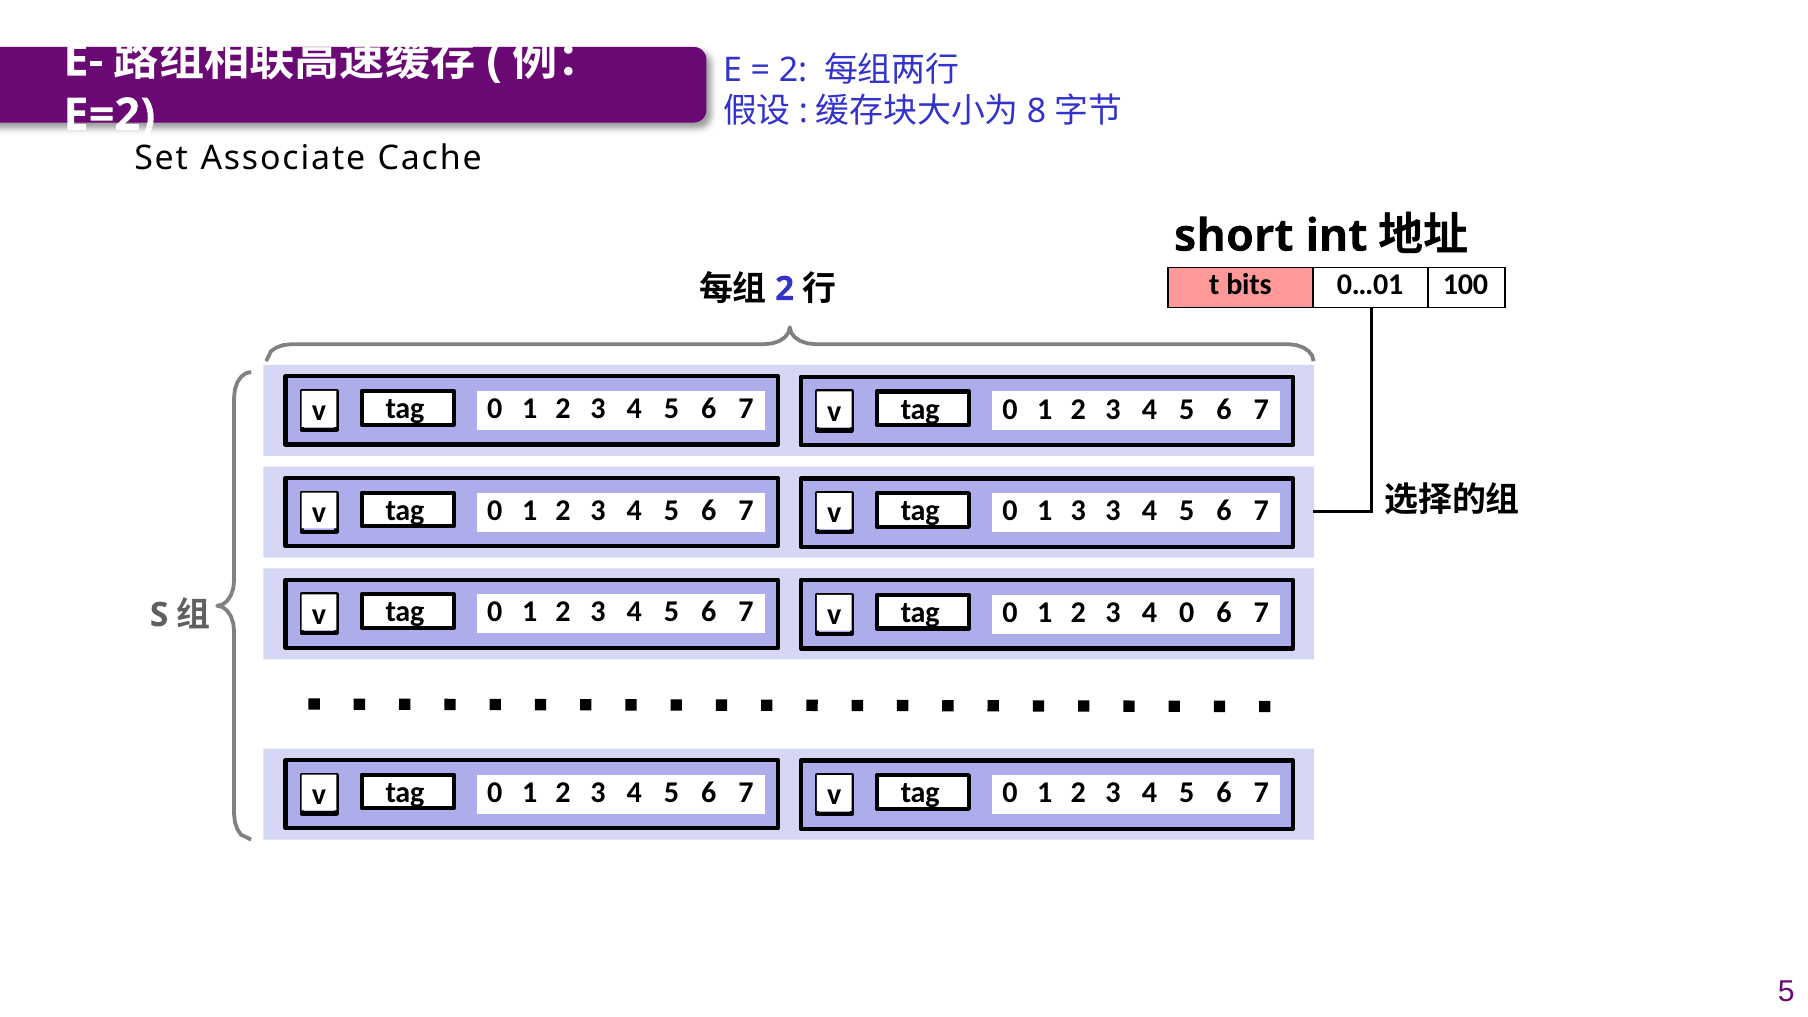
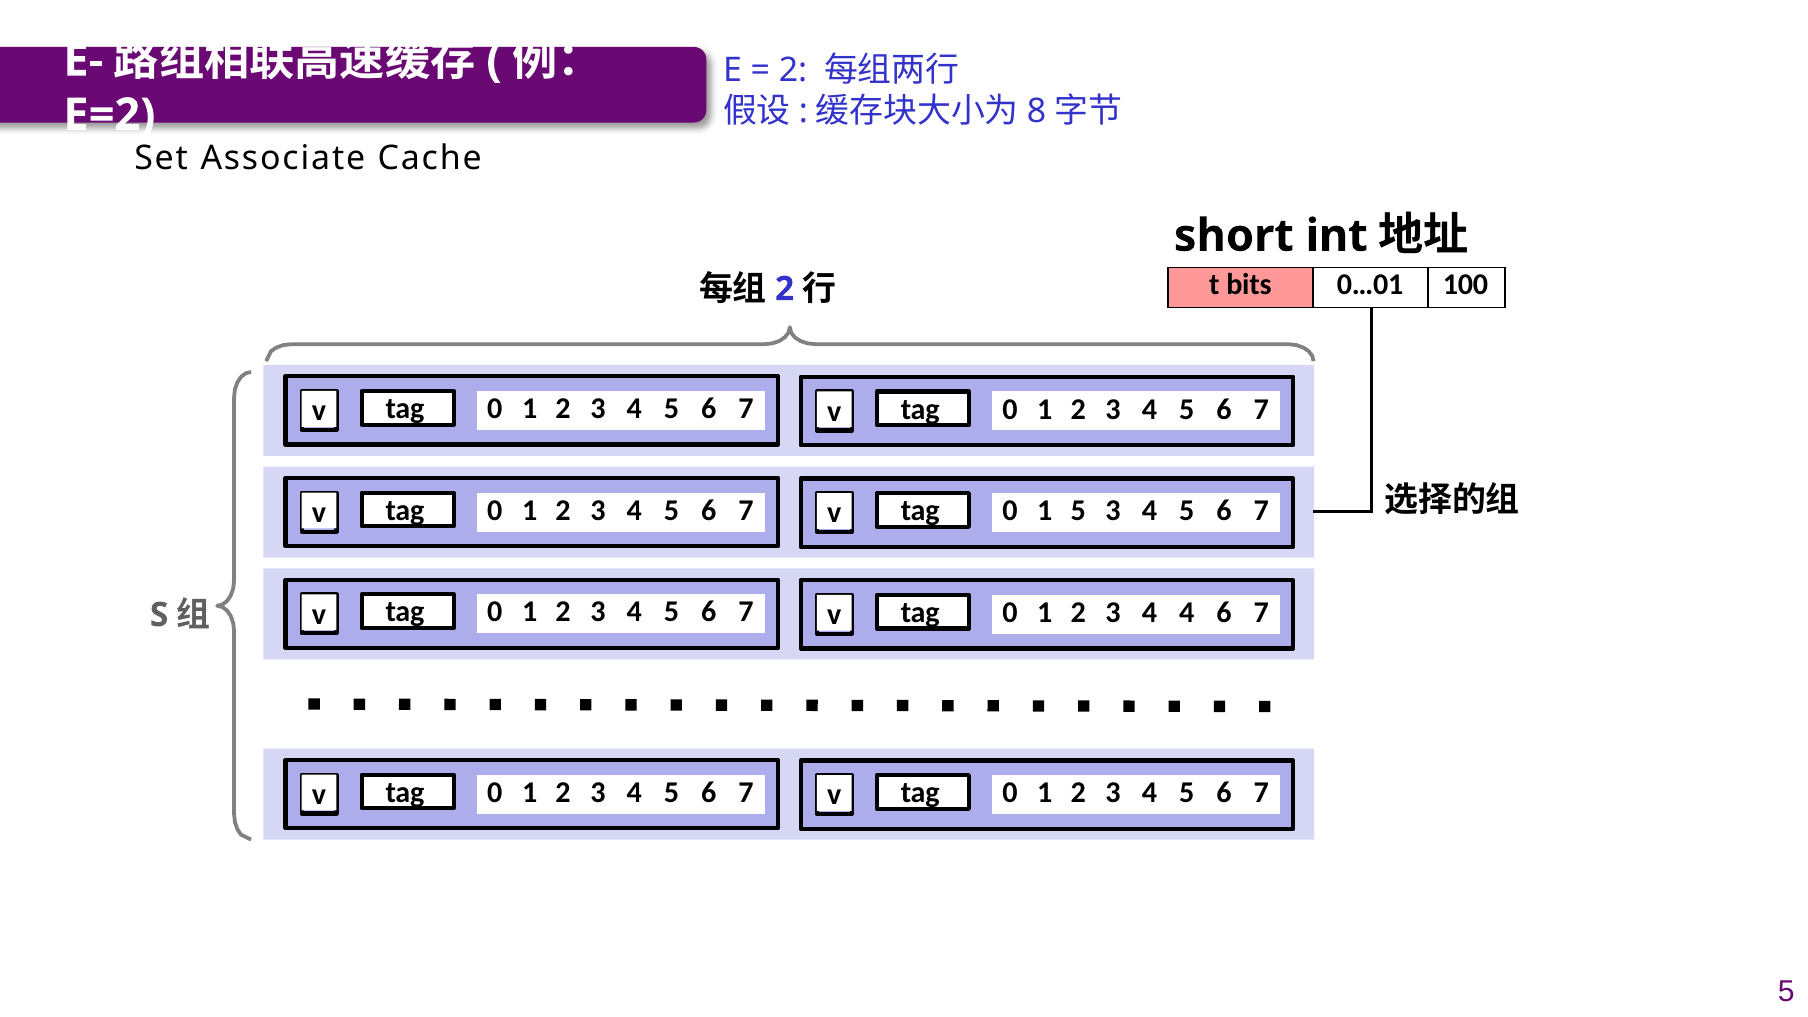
1 3: 3 -> 5
4 0: 0 -> 4
